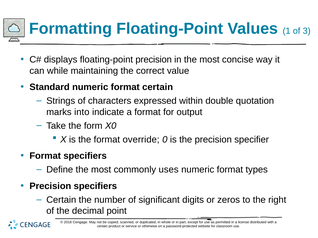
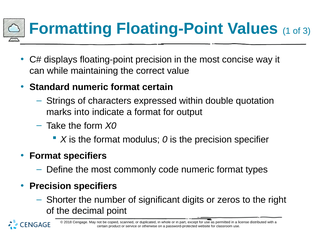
override: override -> modulus
uses: uses -> code
Certain at (61, 200): Certain -> Shorter
